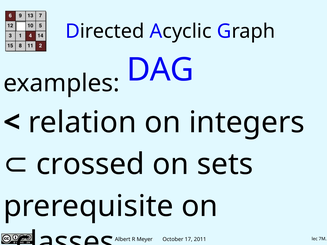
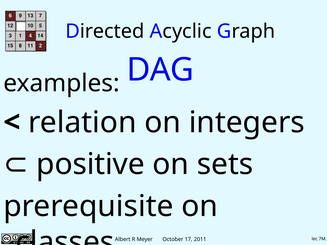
crossed: crossed -> positive
